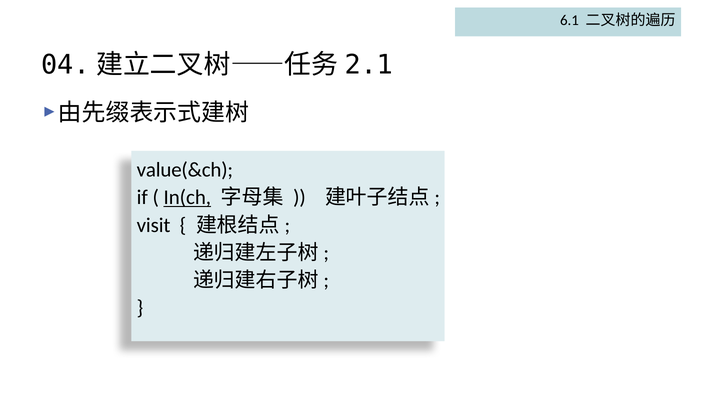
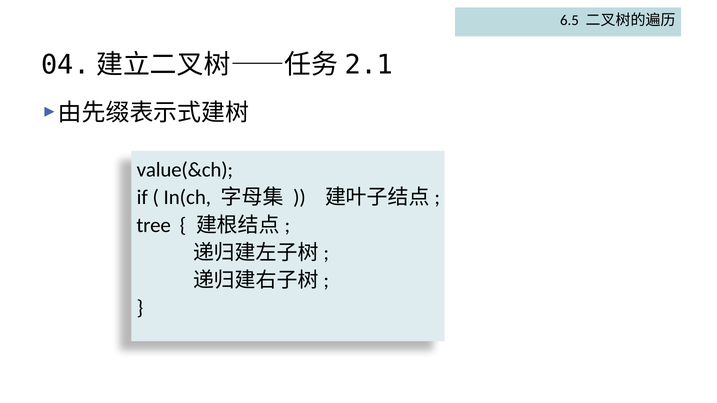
6.1: 6.1 -> 6.5
In(ch underline: present -> none
visit: visit -> tree
